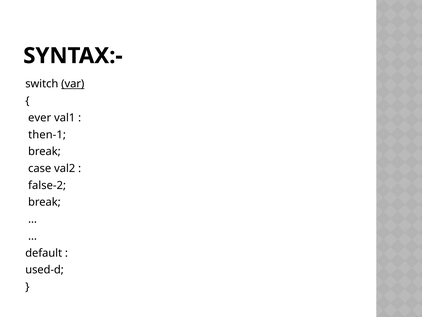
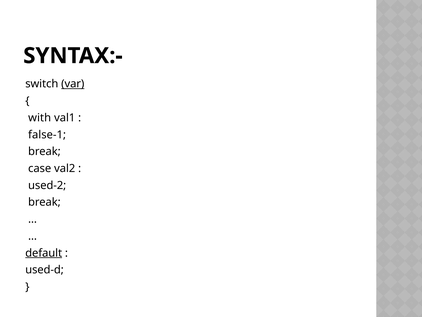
ever: ever -> with
then-1: then-1 -> false-1
false-2: false-2 -> used-2
default underline: none -> present
